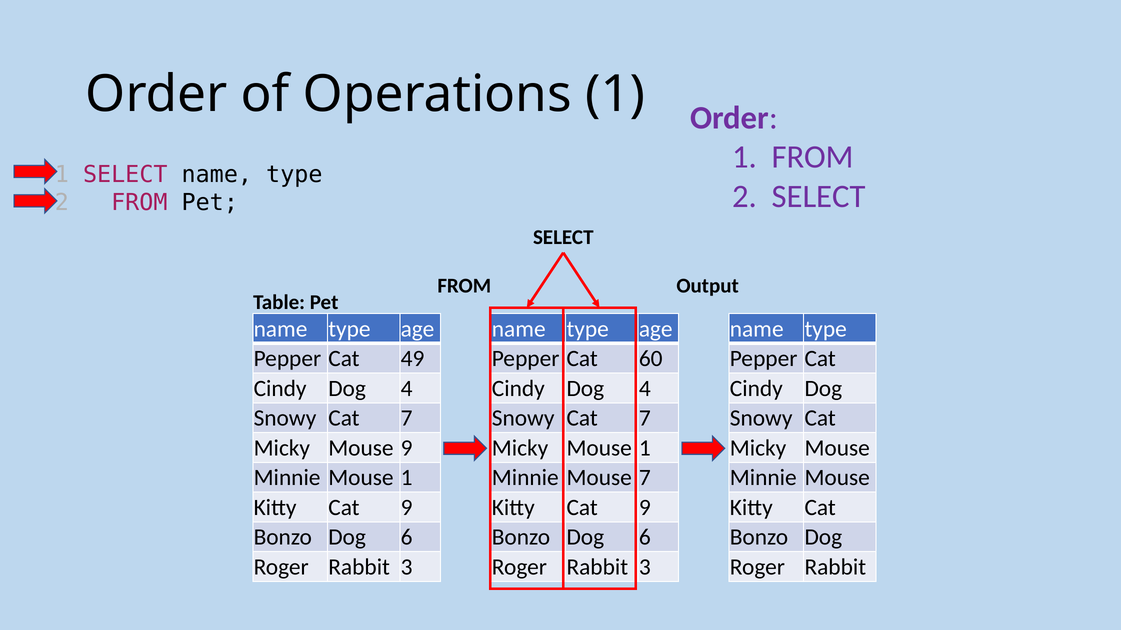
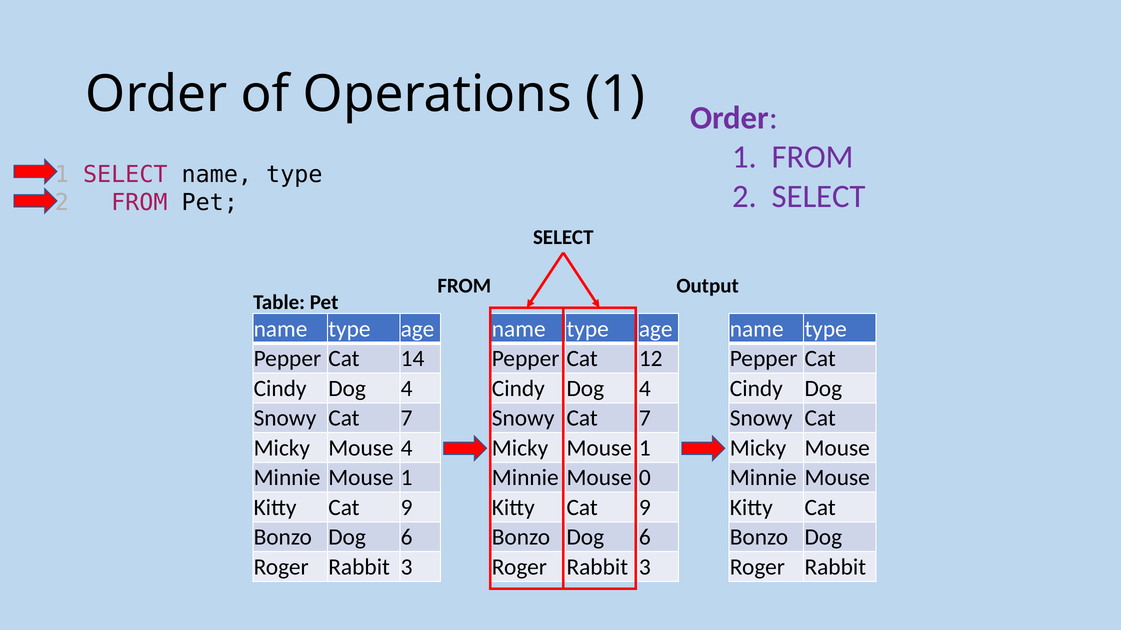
49: 49 -> 14
60: 60 -> 12
Mouse 9: 9 -> 4
Mouse 7: 7 -> 0
